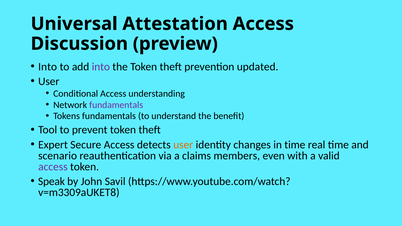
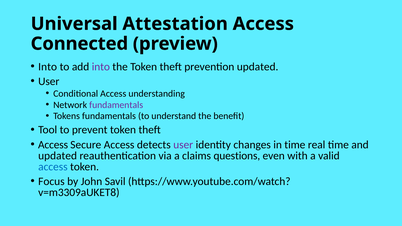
Discussion: Discussion -> Connected
Expert at (53, 145): Expert -> Access
user at (183, 145) colour: orange -> purple
scenario at (58, 156): scenario -> updated
members: members -> questions
access at (53, 167) colour: purple -> blue
Speak: Speak -> Focus
